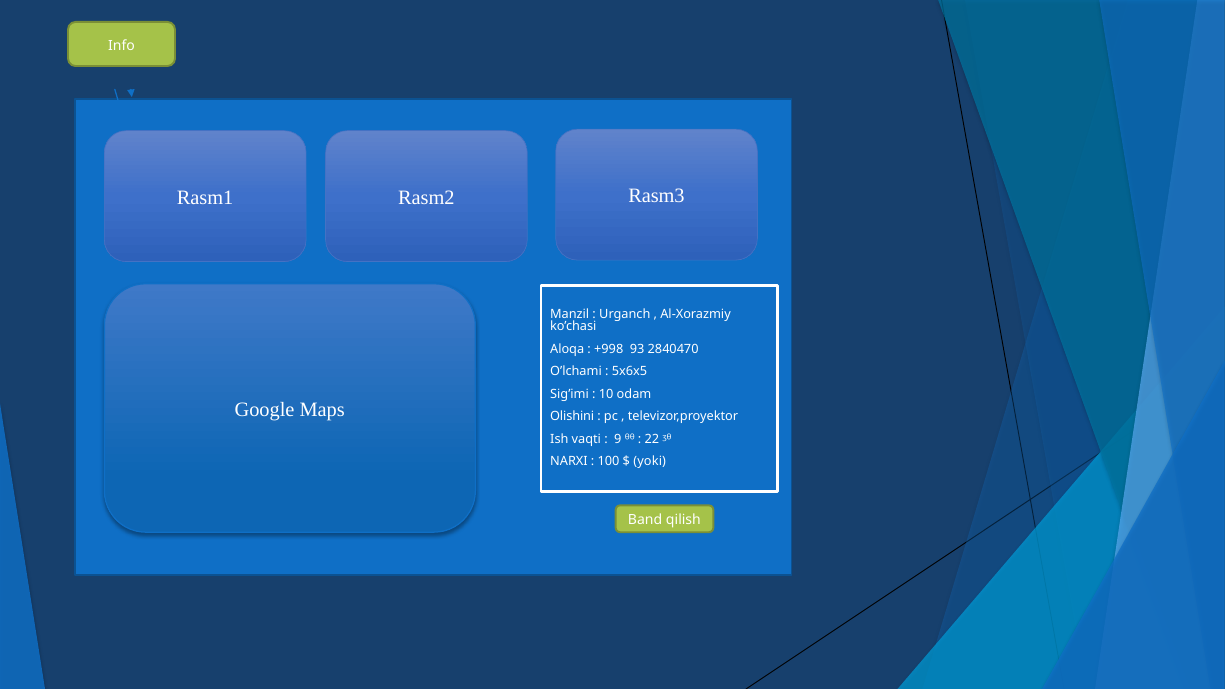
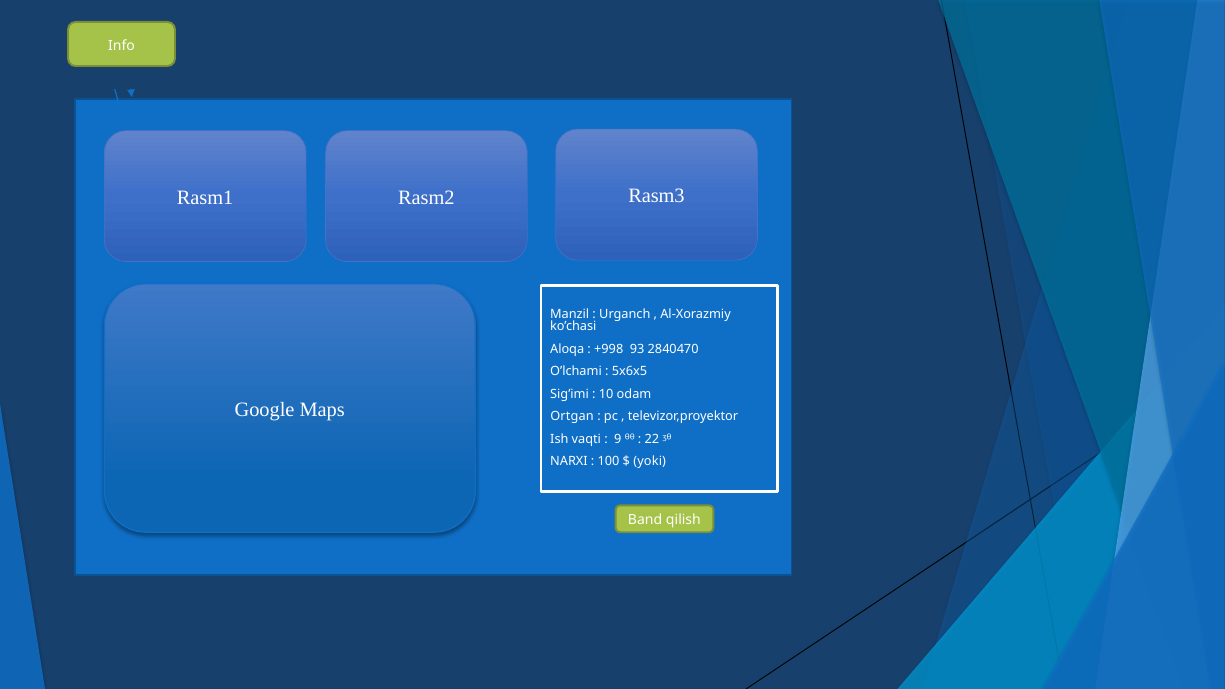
Olishini: Olishini -> Ortgan
